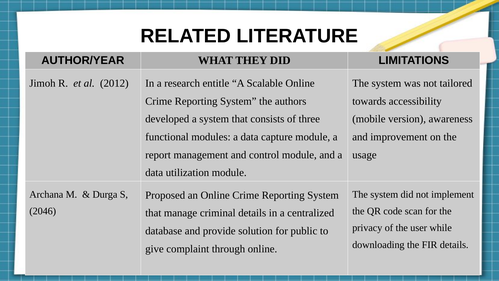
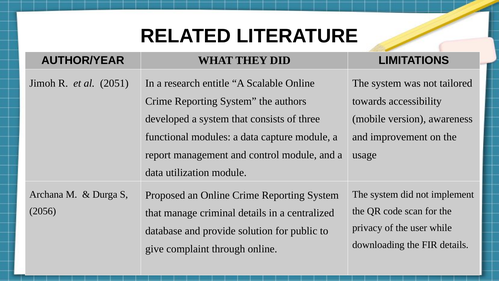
2012: 2012 -> 2051
2046: 2046 -> 2056
